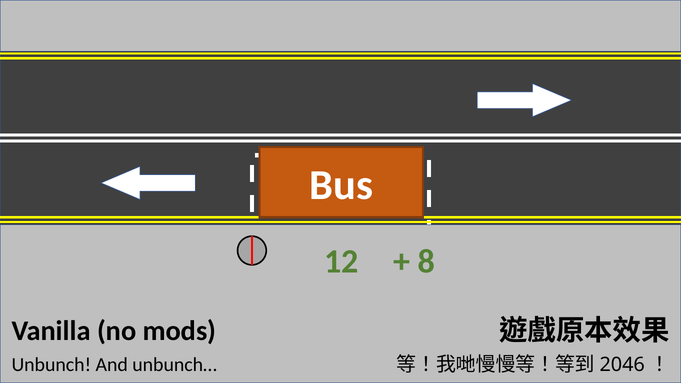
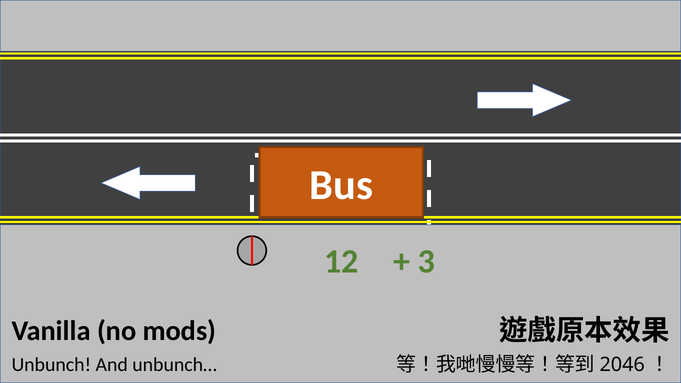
8: 8 -> 3
